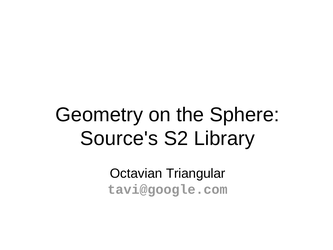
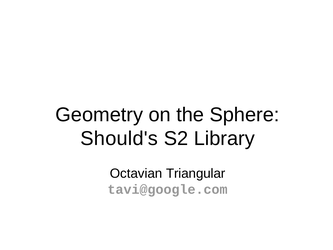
Source's: Source's -> Should's
